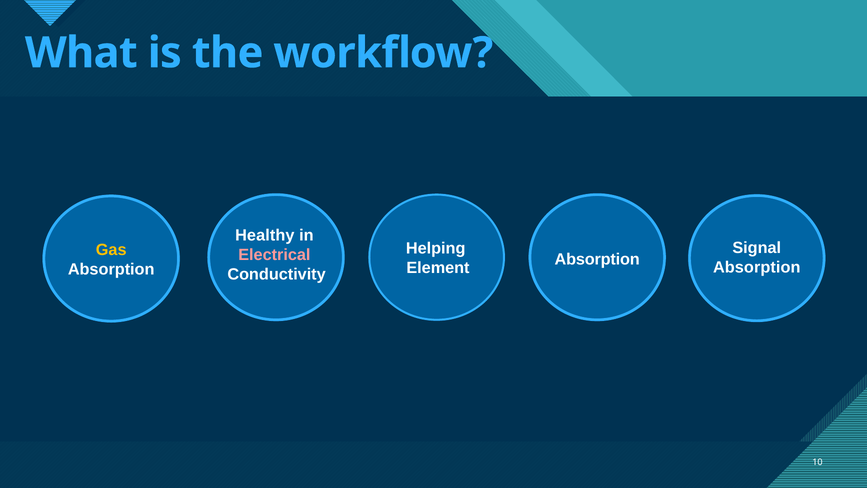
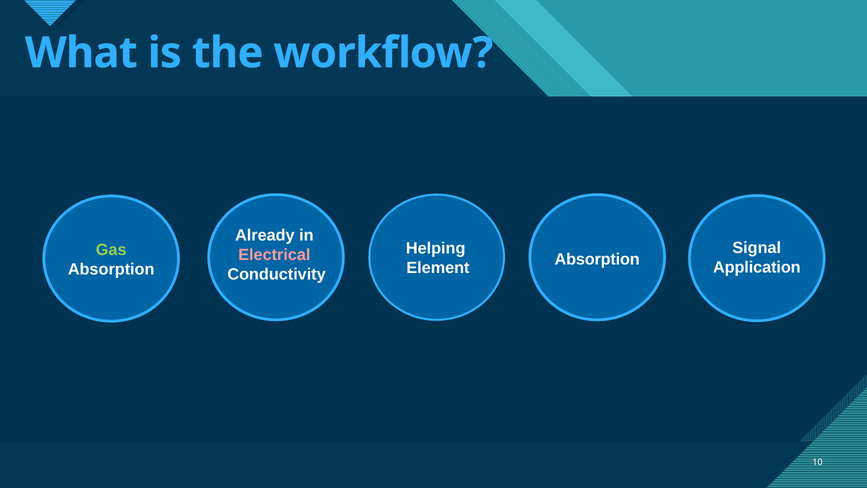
Healthy: Healthy -> Already
Gas colour: yellow -> light green
Absorption at (757, 267): Absorption -> Application
